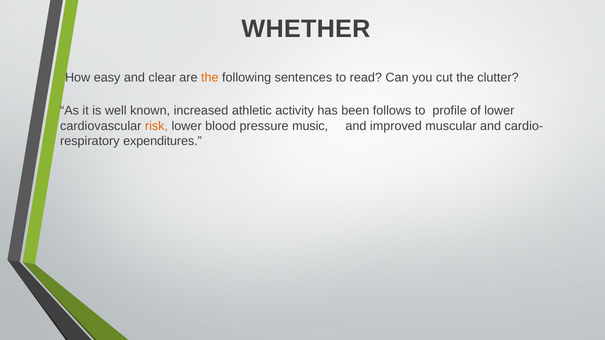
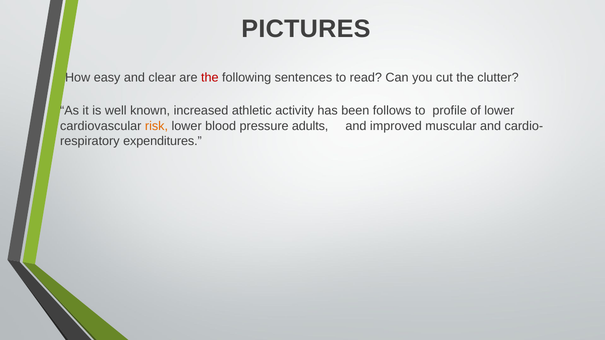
WHETHER: WHETHER -> PICTURES
the at (210, 78) colour: orange -> red
music: music -> adults
